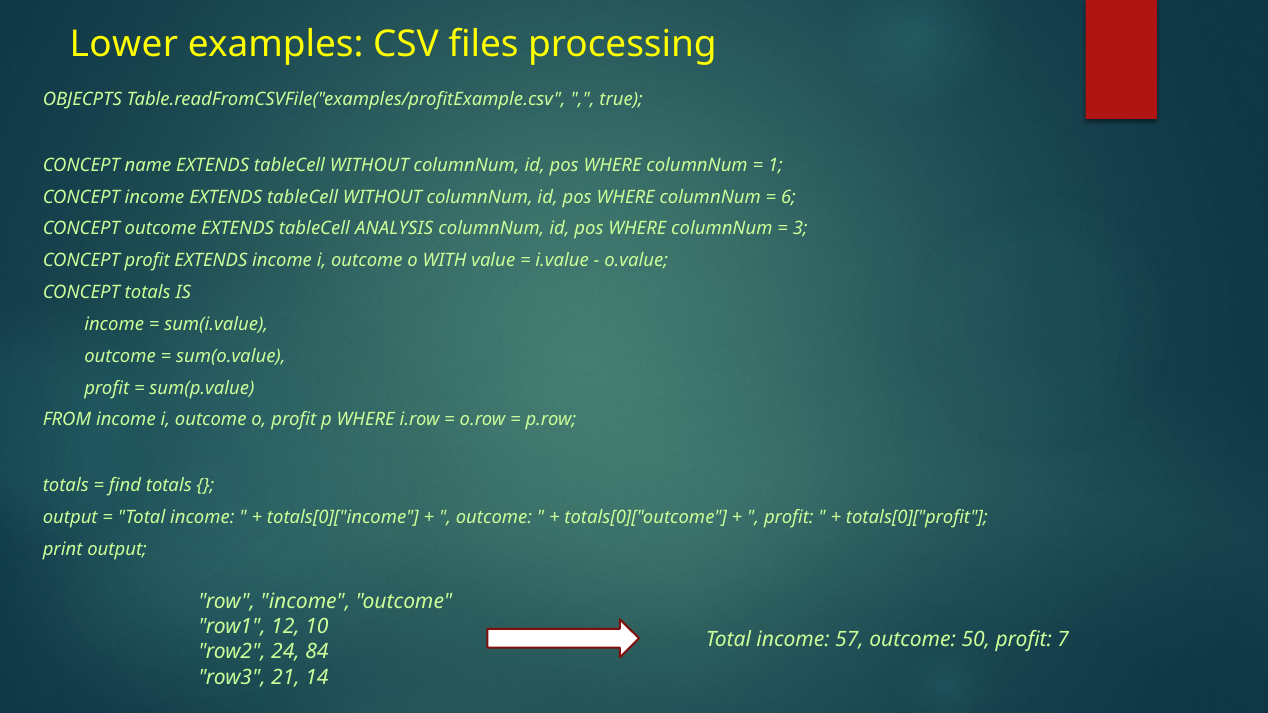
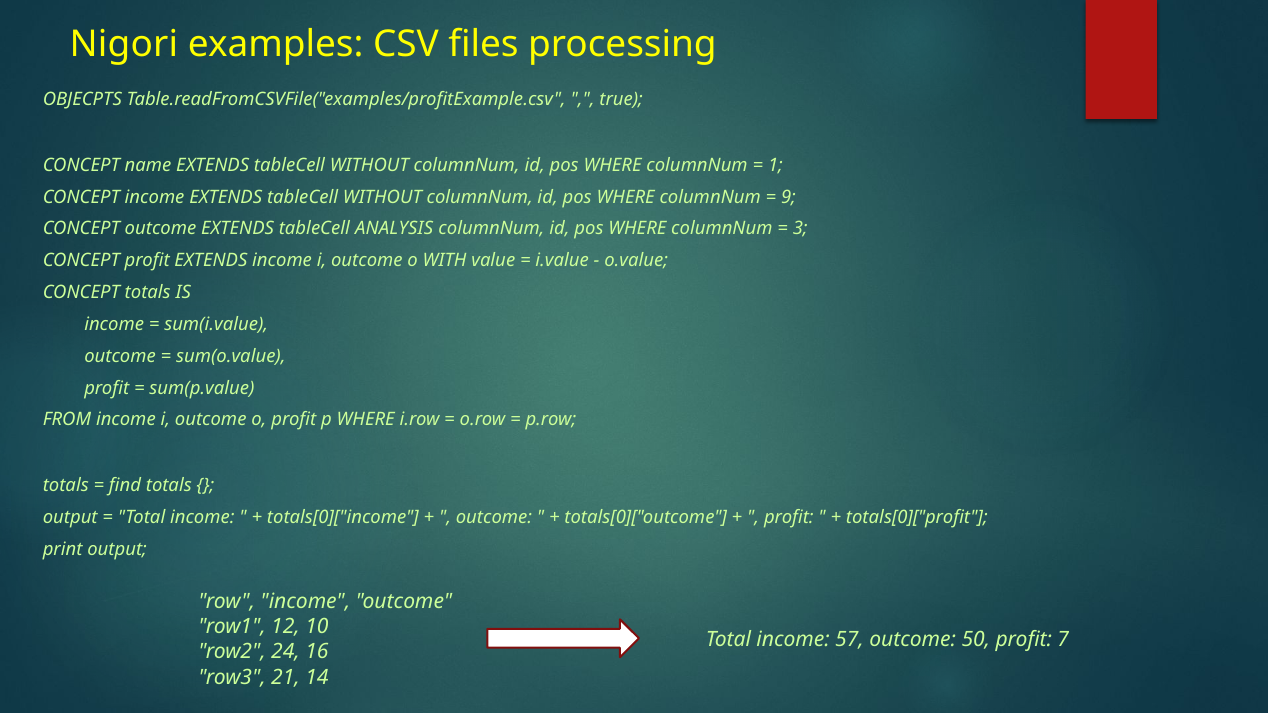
Lower: Lower -> Nigori
6: 6 -> 9
84: 84 -> 16
